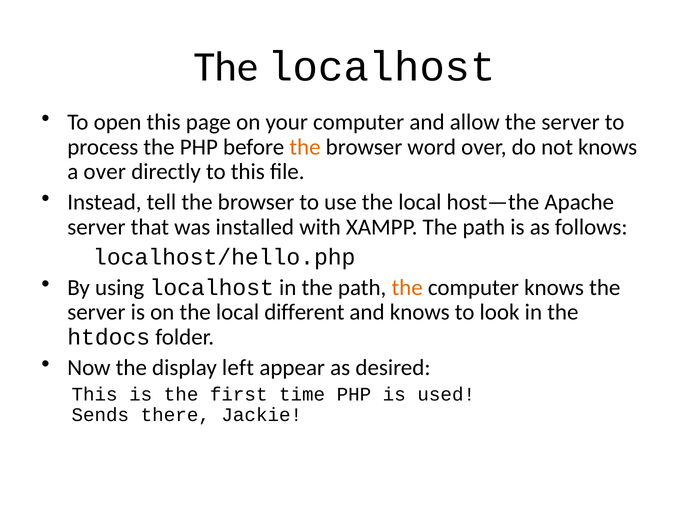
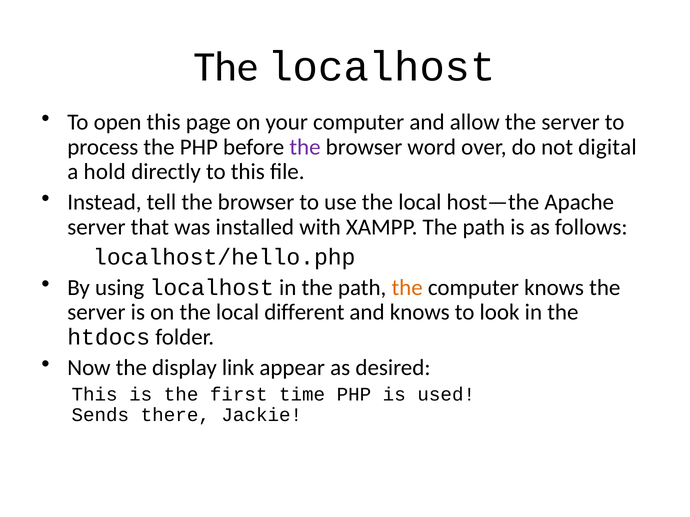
the at (305, 147) colour: orange -> purple
not knows: knows -> digital
a over: over -> hold
left: left -> link
